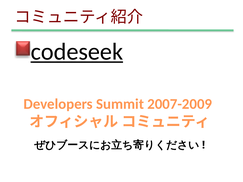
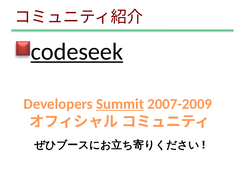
Summit underline: none -> present
